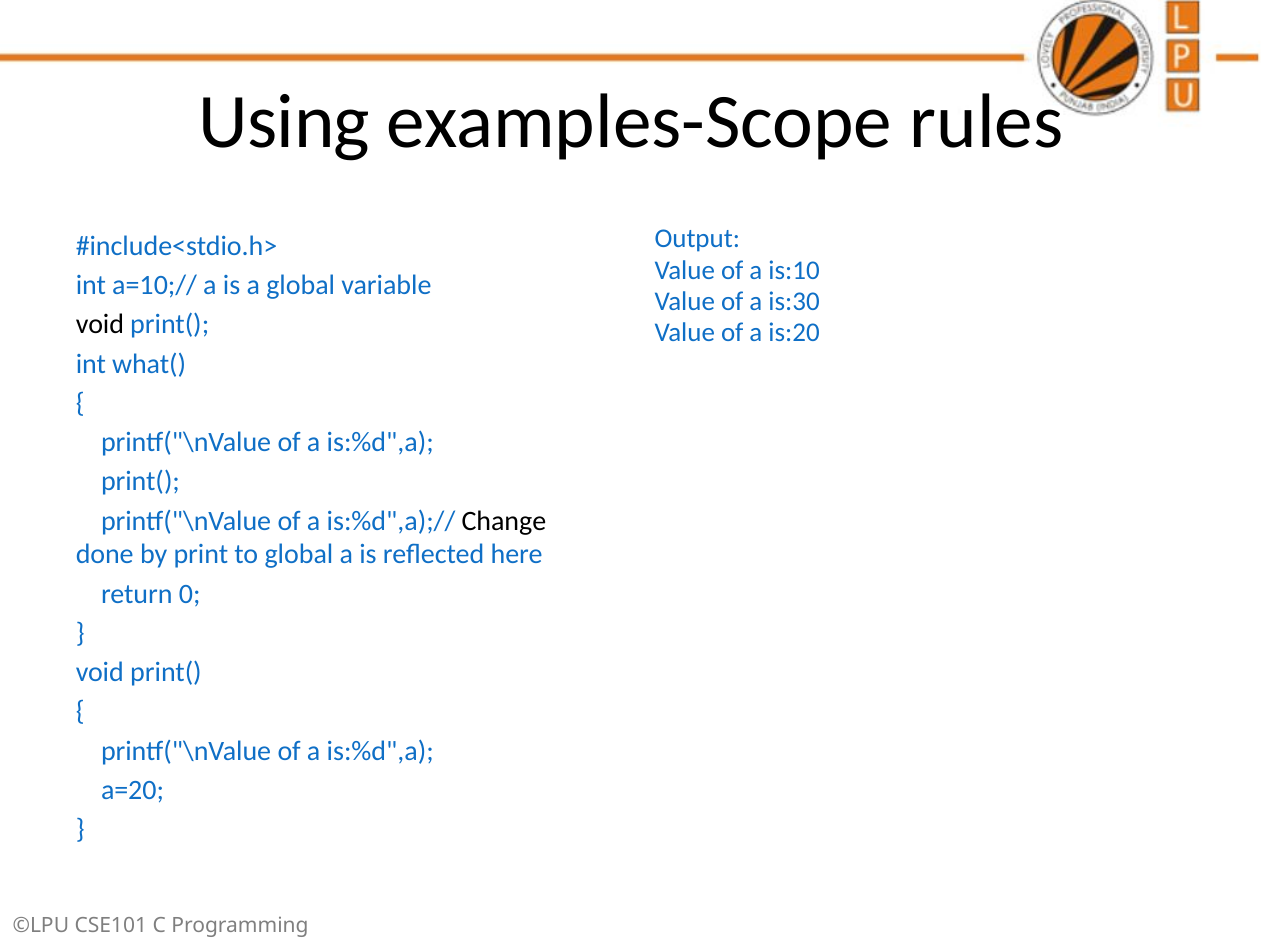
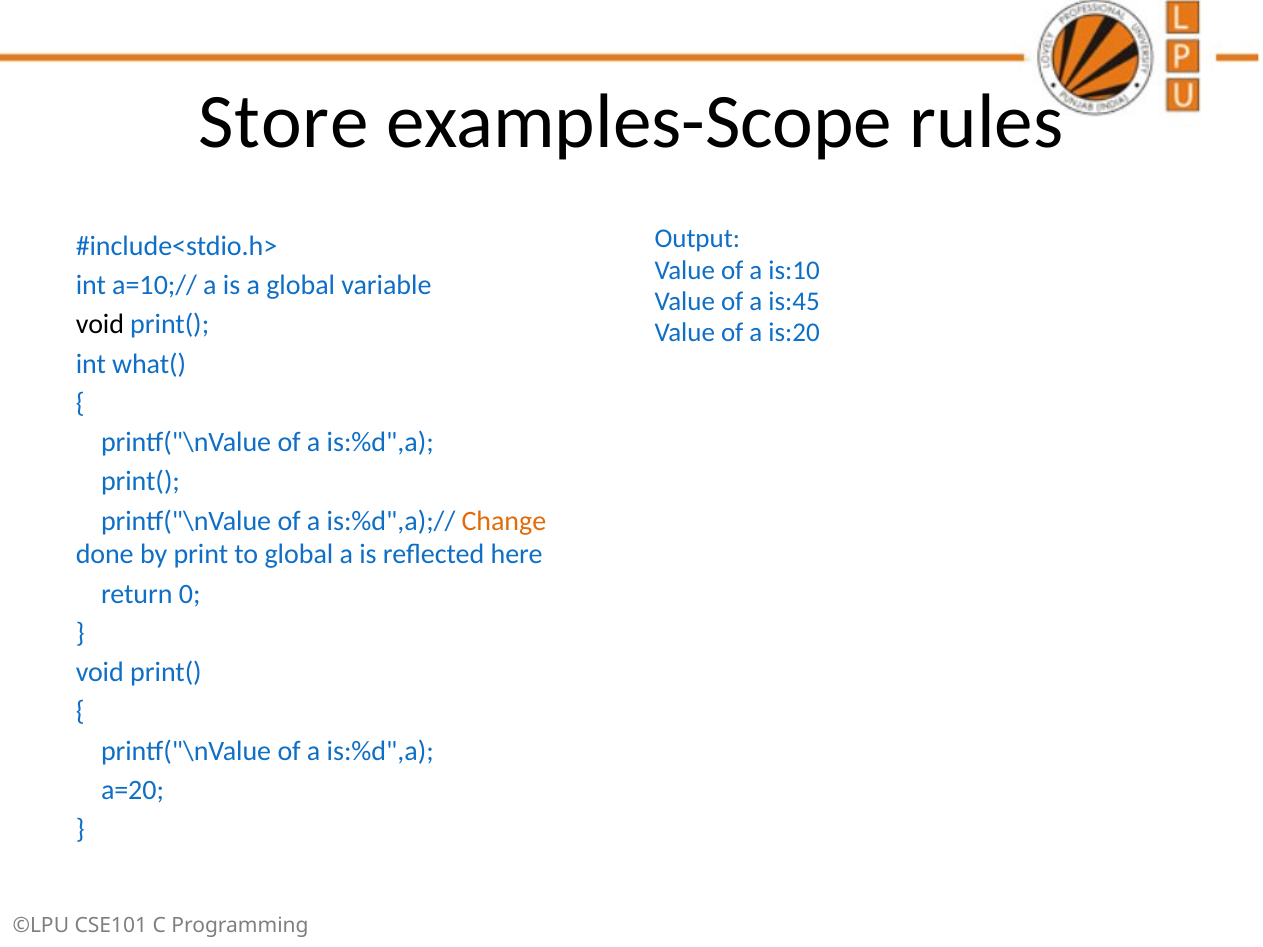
Using: Using -> Store
is:30: is:30 -> is:45
Change colour: black -> orange
